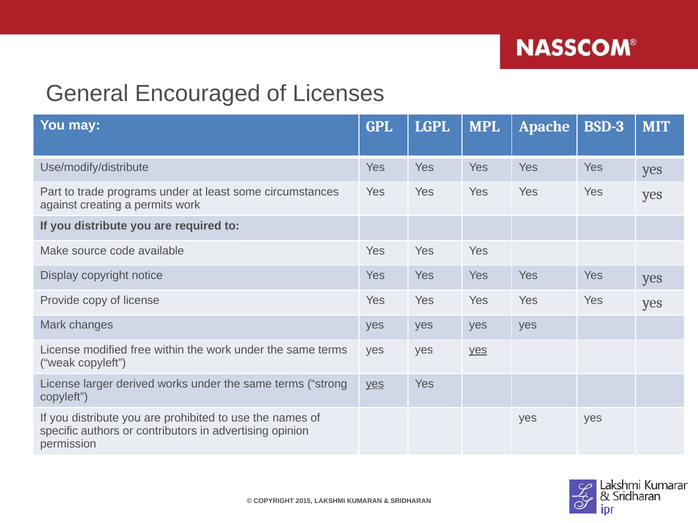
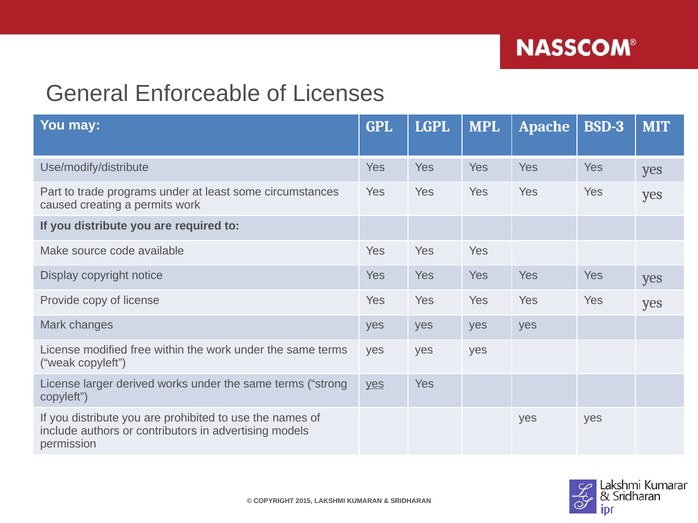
Encouraged: Encouraged -> Enforceable
against: against -> caused
yes at (478, 350) underline: present -> none
specific: specific -> include
opinion: opinion -> models
